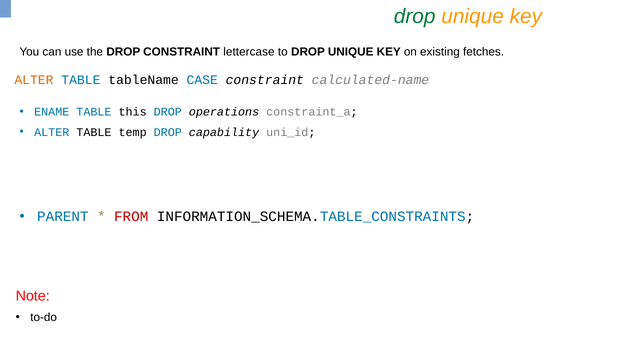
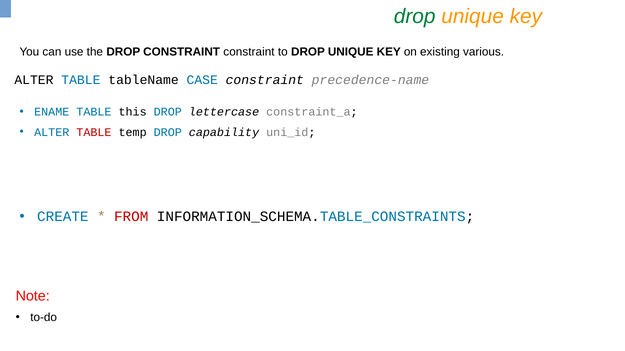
CONSTRAINT lettercase: lettercase -> constraint
fetches: fetches -> various
ALTER at (34, 80) colour: orange -> black
calculated-name: calculated-name -> precedence-name
operations: operations -> lettercase
TABLE at (94, 132) colour: black -> red
PARENT: PARENT -> CREATE
